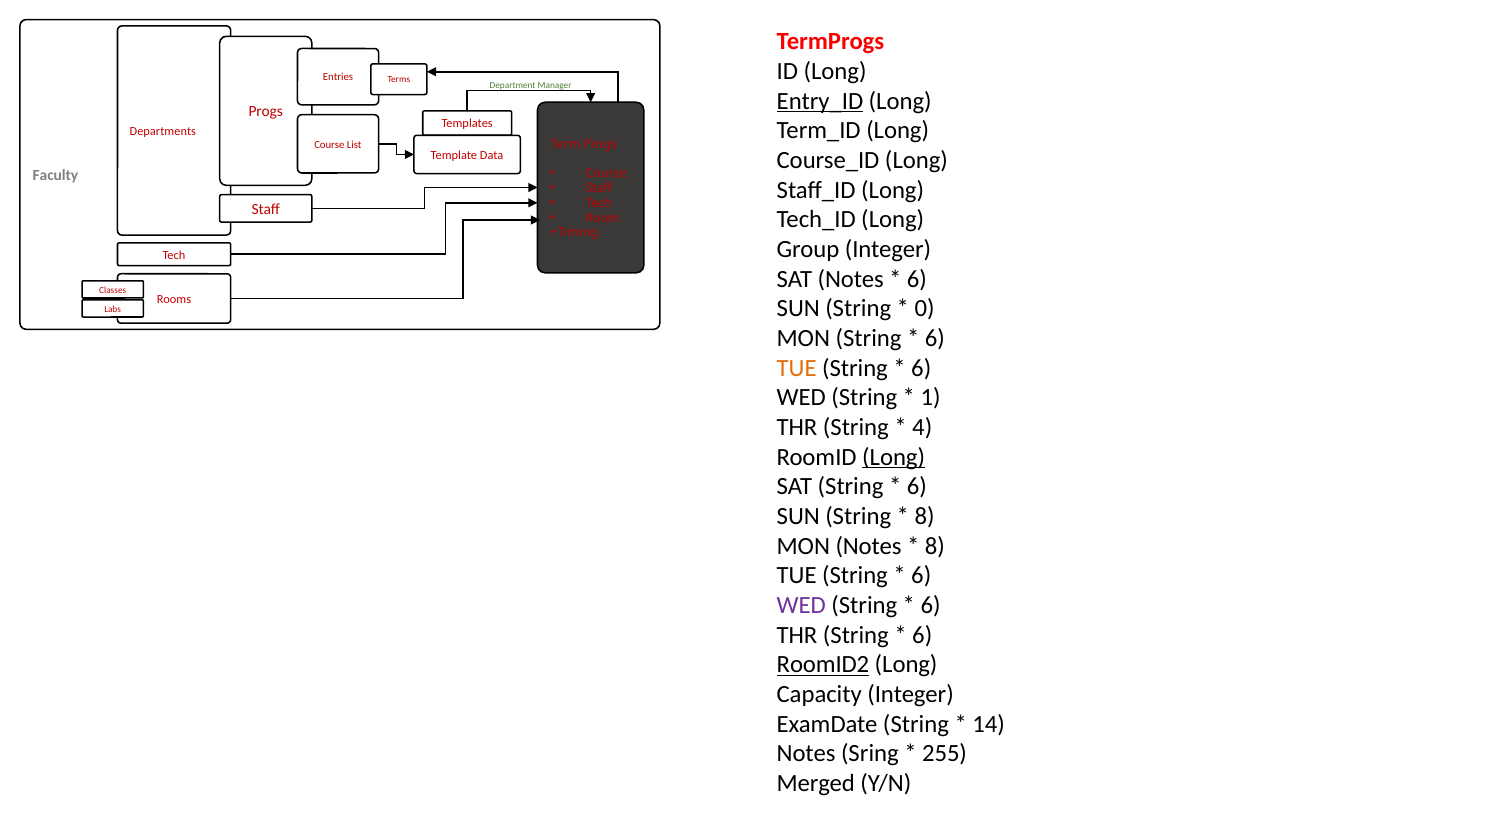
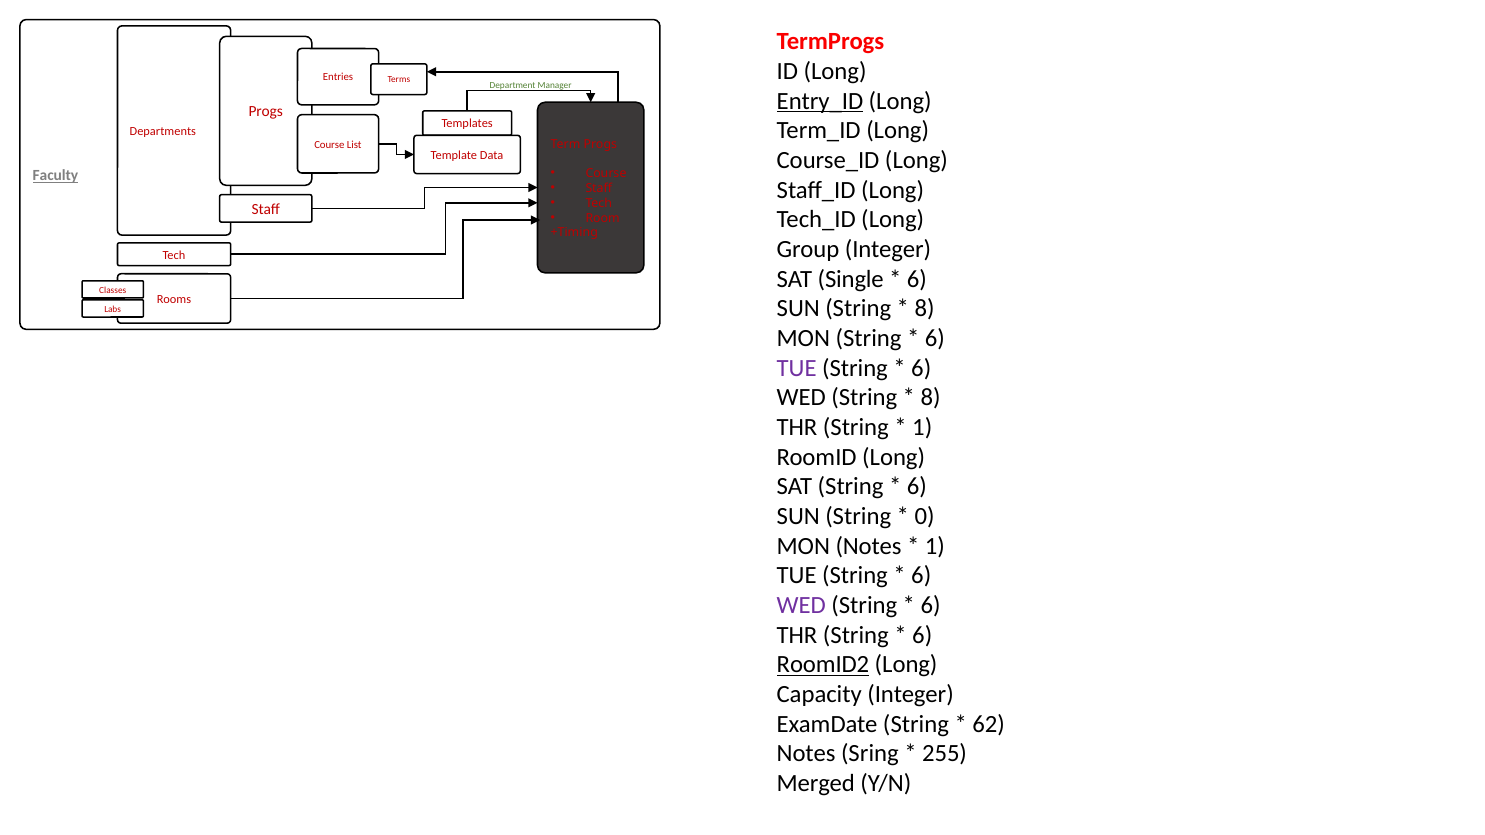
Faculty underline: none -> present
SAT Notes: Notes -> Single
0 at (925, 309): 0 -> 8
TUE at (797, 368) colour: orange -> purple
1 at (931, 398): 1 -> 8
4 at (922, 428): 4 -> 1
Long at (894, 457) underline: present -> none
8 at (925, 517): 8 -> 0
8 at (935, 546): 8 -> 1
14: 14 -> 62
